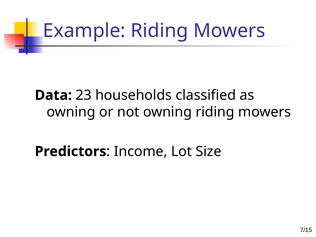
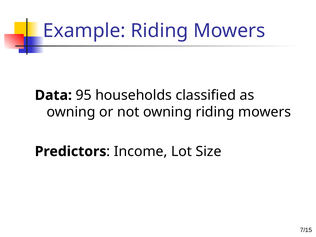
23: 23 -> 95
